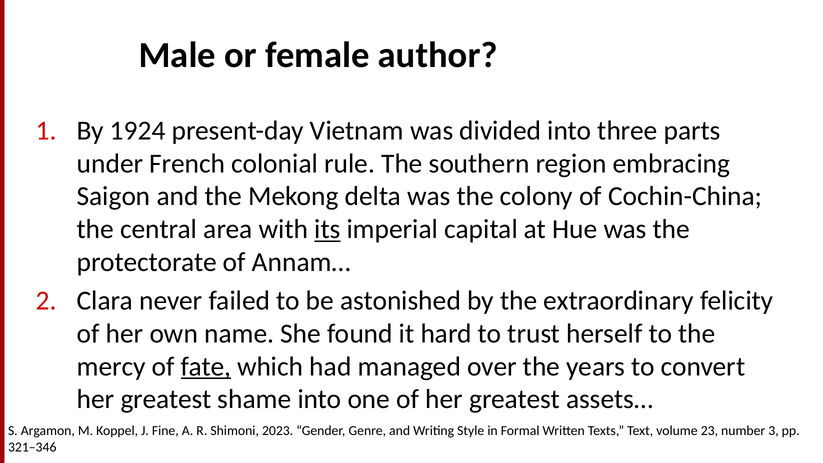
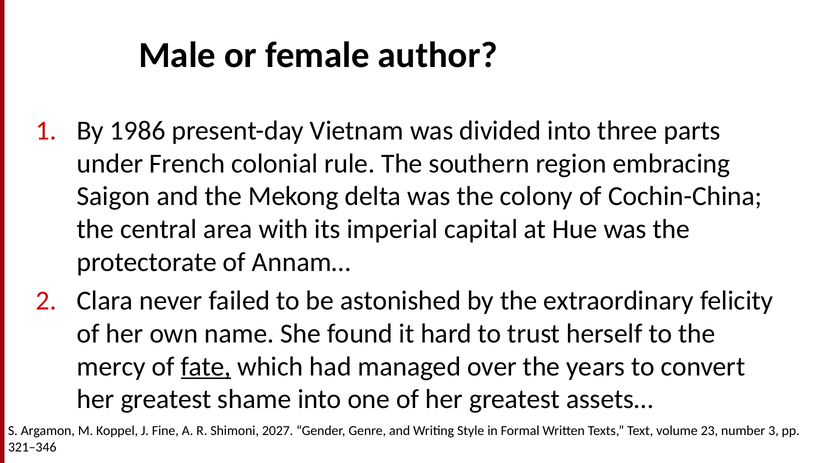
1924: 1924 -> 1986
its underline: present -> none
2023: 2023 -> 2027
